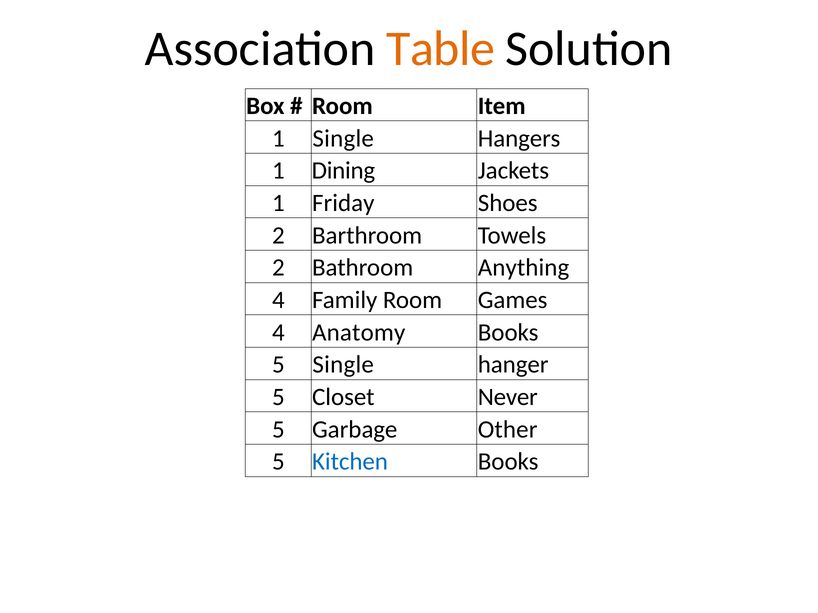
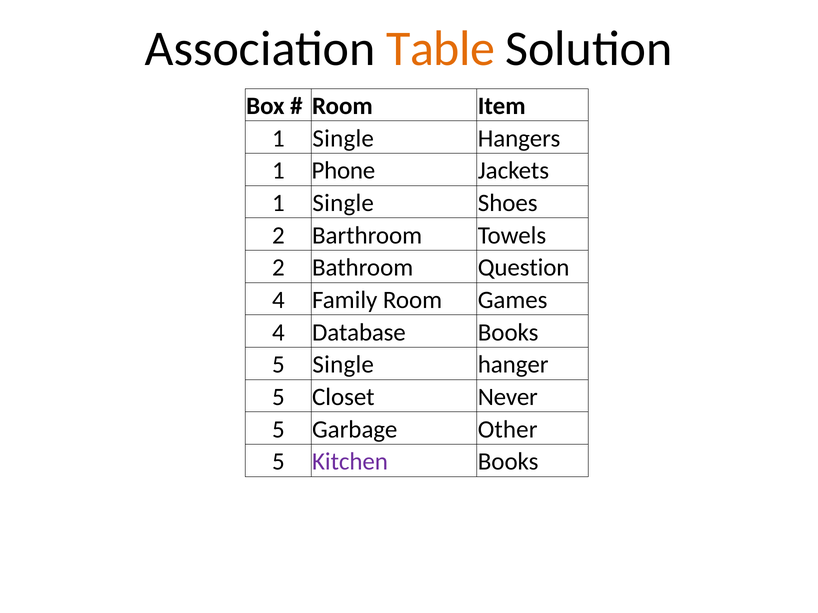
Dining: Dining -> Phone
Friday at (343, 203): Friday -> Single
Anything: Anything -> Question
Anatomy: Anatomy -> Database
Kitchen colour: blue -> purple
